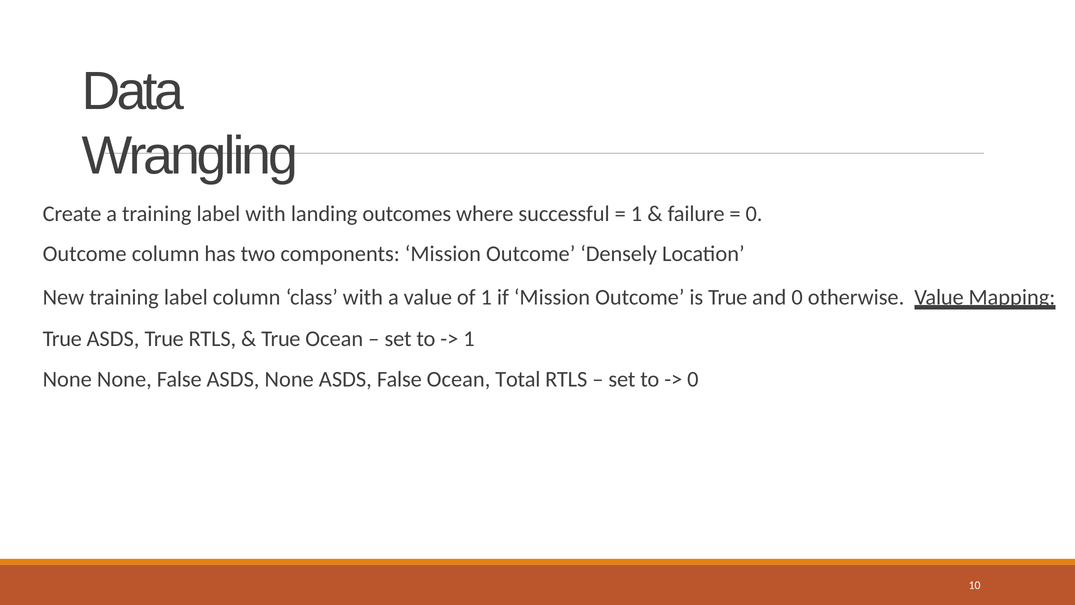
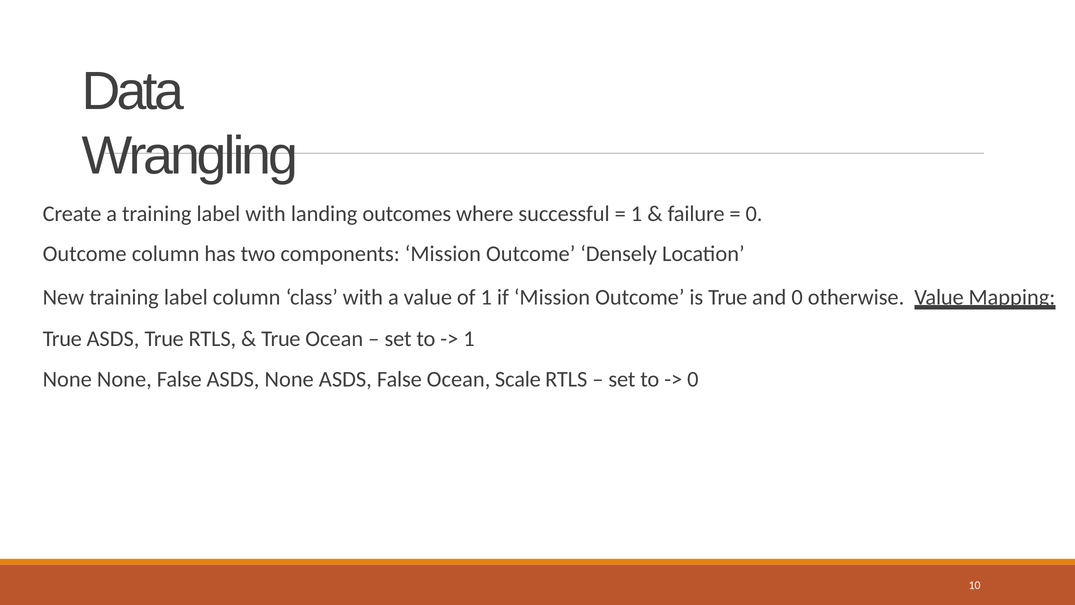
Total: Total -> Scale
